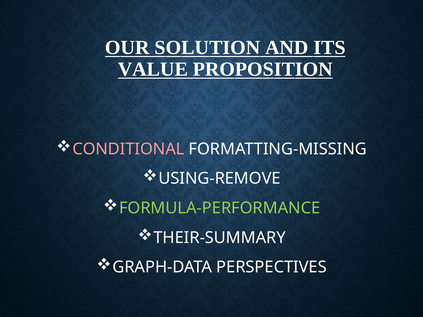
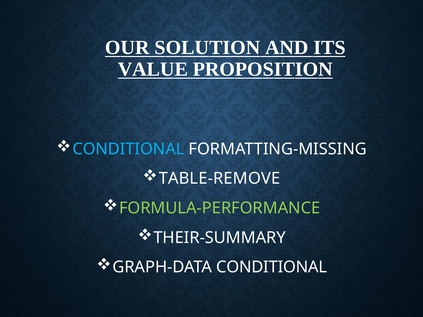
CONDITIONAL at (128, 149) colour: pink -> light blue
USING-REMOVE: USING-REMOVE -> TABLE-REMOVE
GRAPH-DATA PERSPECTIVES: PERSPECTIVES -> CONDITIONAL
